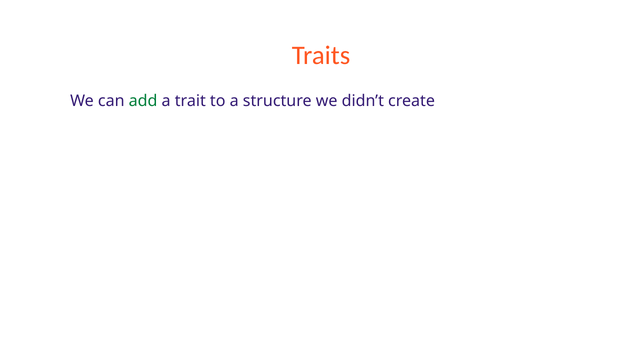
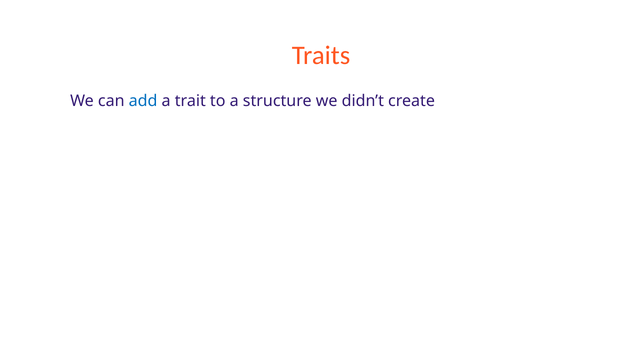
add colour: green -> blue
